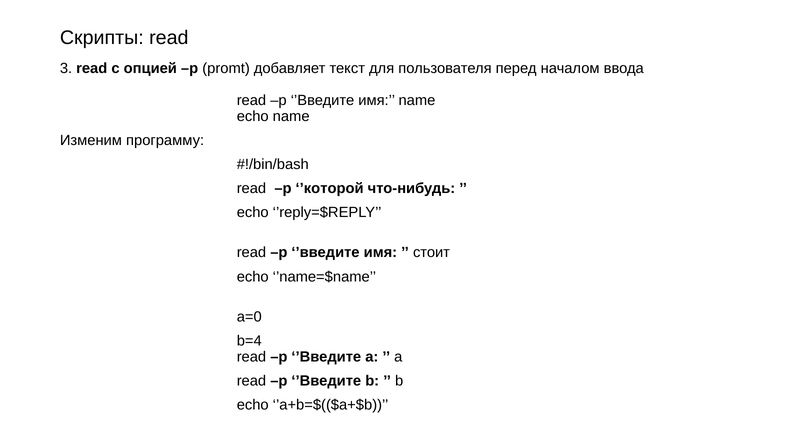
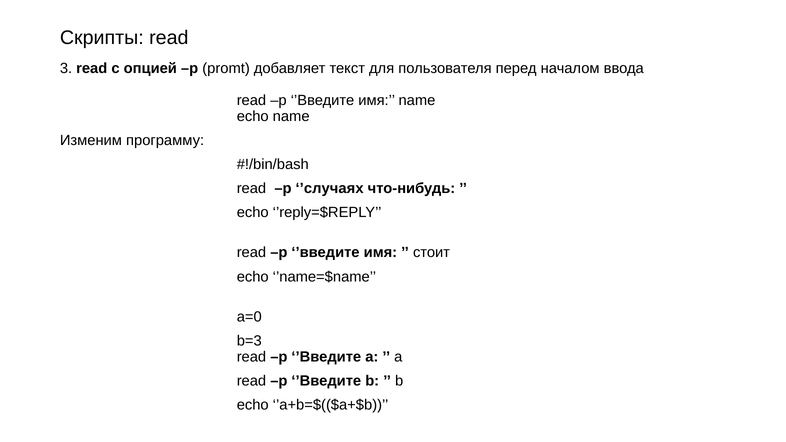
’которой: ’которой -> ’случаях
b=4: b=4 -> b=3
